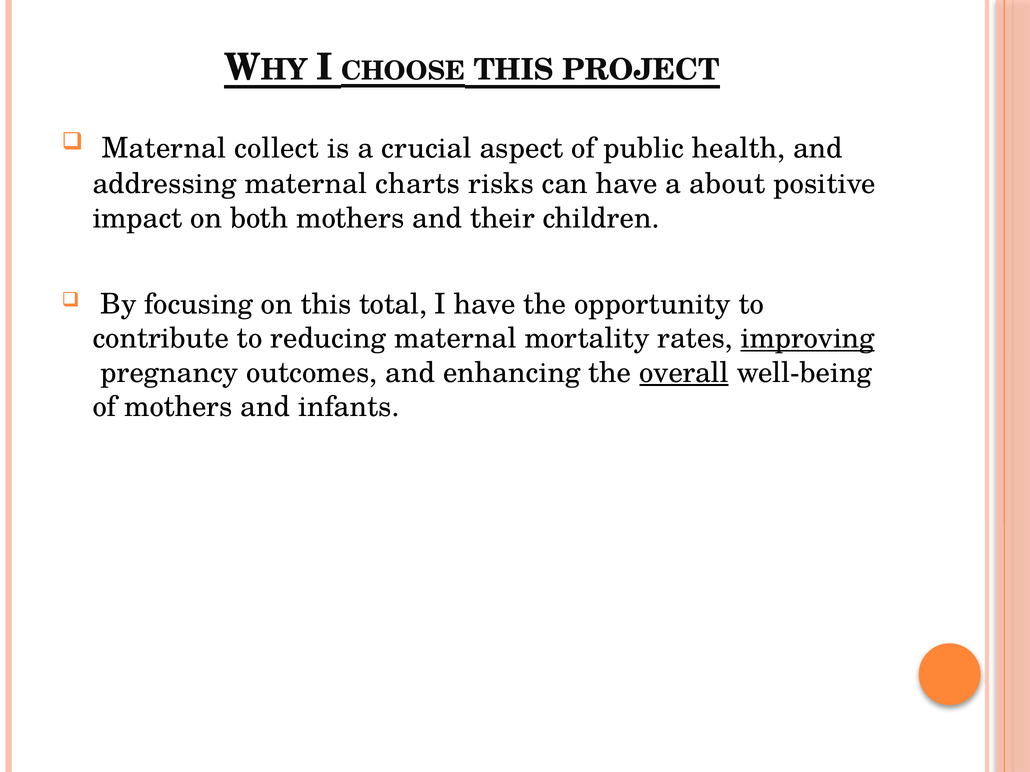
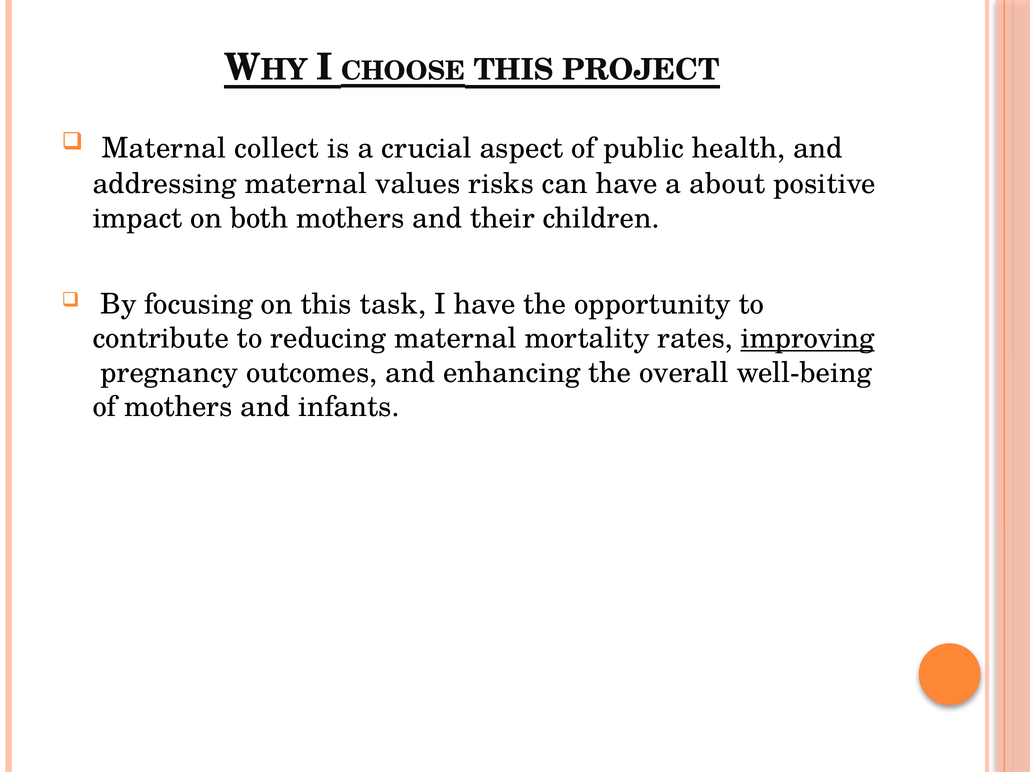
charts: charts -> values
total: total -> task
overall underline: present -> none
